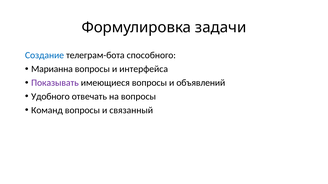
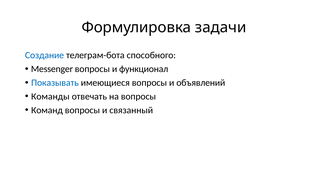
Марианна: Марианна -> Messenger
интерфейса: интерфейса -> функционал
Показывать colour: purple -> blue
Удобного: Удобного -> Команды
